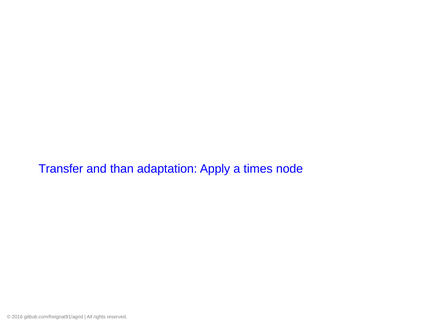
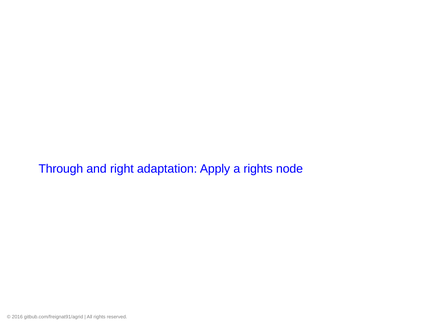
Transfer: Transfer -> Through
than: than -> right
a times: times -> rights
